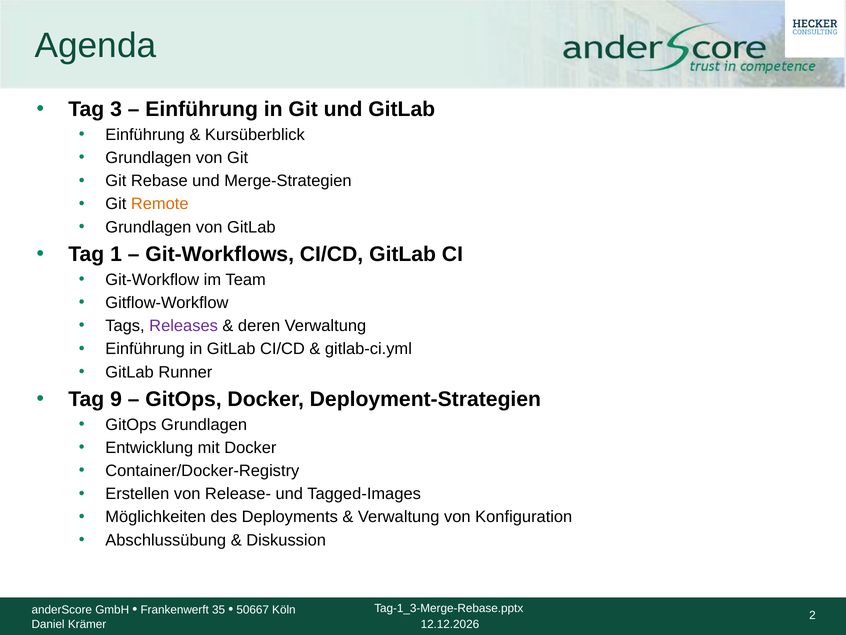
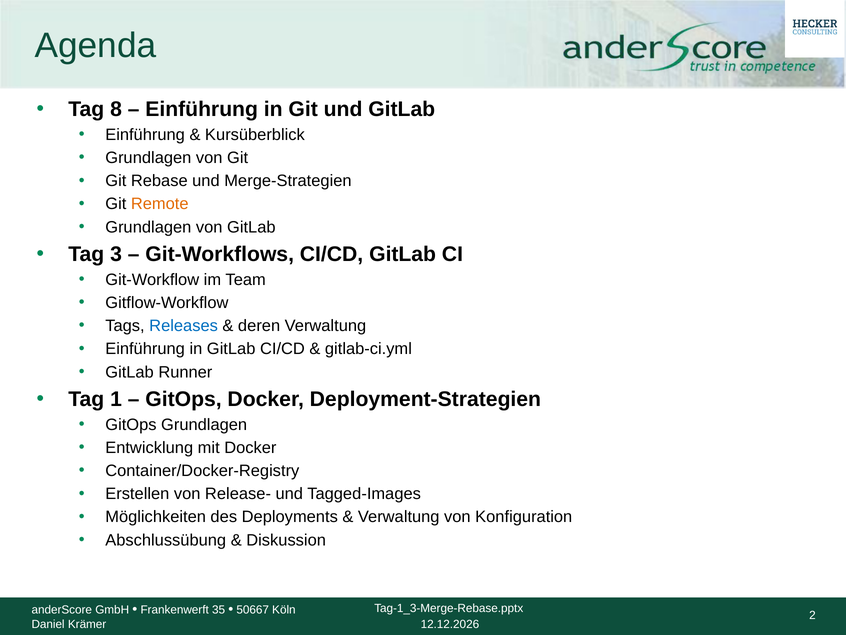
3: 3 -> 8
1: 1 -> 3
Releases colour: purple -> blue
9: 9 -> 1
